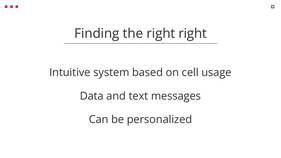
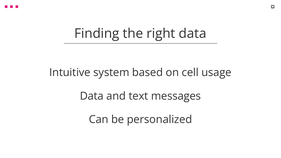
right right: right -> data
